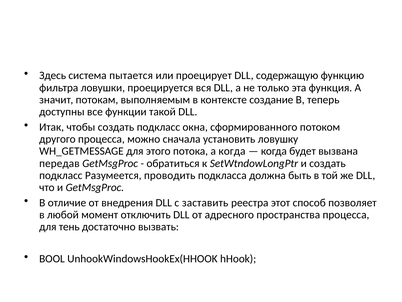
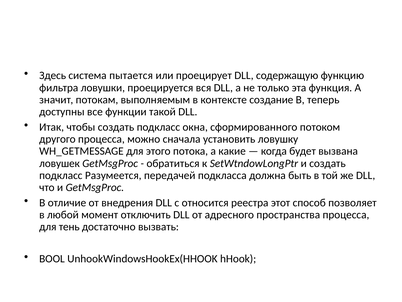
а когда: когда -> какие
передав: передав -> ловушек
проводить: проводить -> передачей
заставить: заставить -> относится
